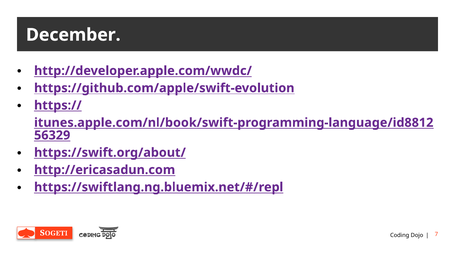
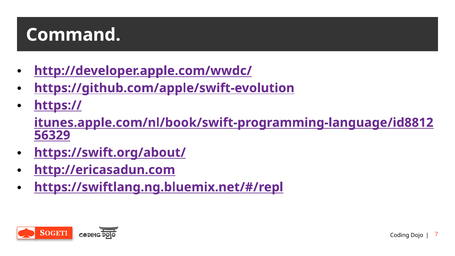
December: December -> Command
